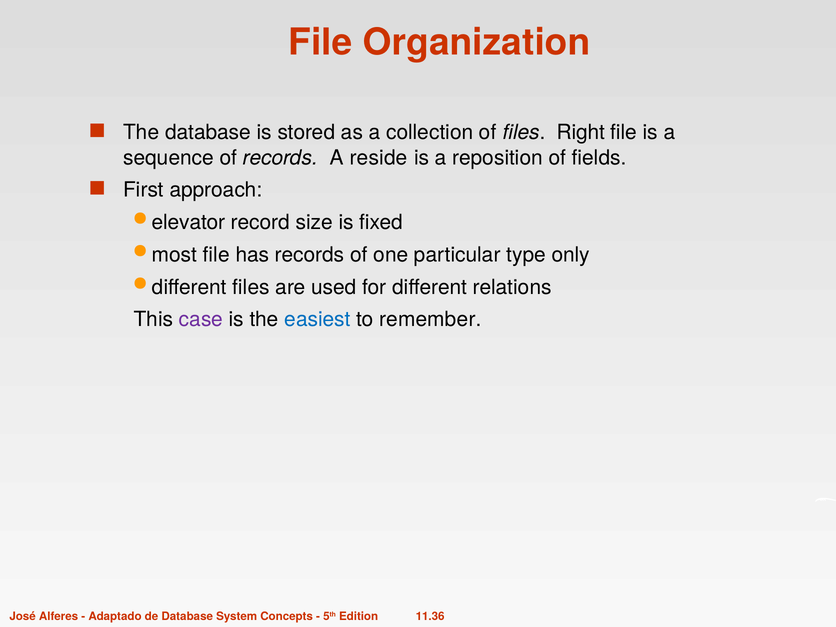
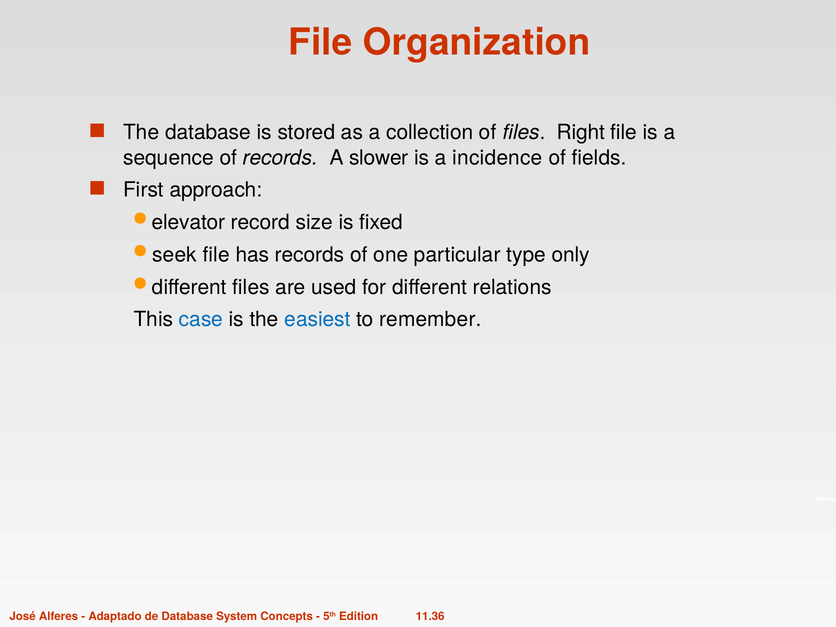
reside: reside -> slower
reposition: reposition -> incidence
most: most -> seek
case colour: purple -> blue
